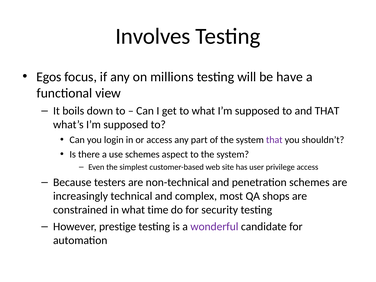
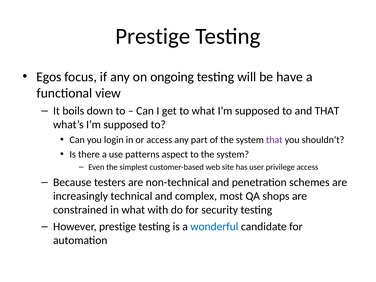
Involves at (153, 36): Involves -> Prestige
millions: millions -> ongoing
use schemes: schemes -> patterns
time: time -> with
wonderful colour: purple -> blue
